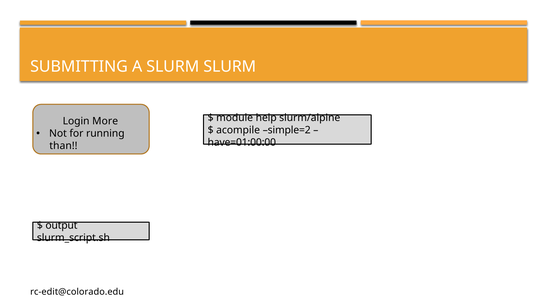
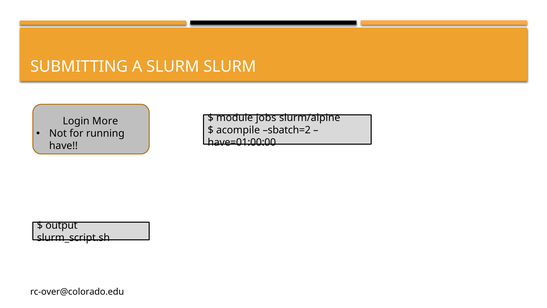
help: help -> jobs
simple=2: simple=2 -> sbatch=2
than: than -> have
rc-edit@colorado.edu: rc-edit@colorado.edu -> rc-over@colorado.edu
